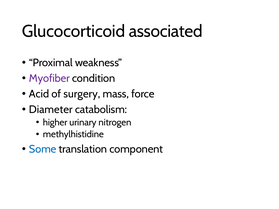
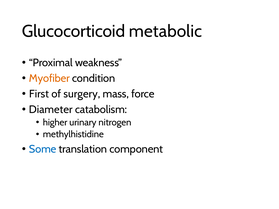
associated: associated -> metabolic
Myofiber colour: purple -> orange
Acid: Acid -> First
